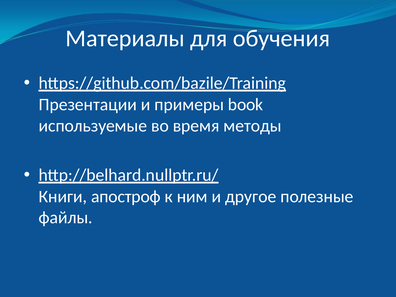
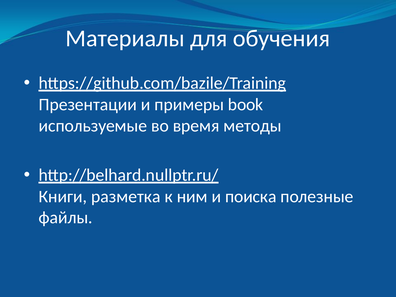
апостроф: апостроф -> разметка
другое: другое -> поиска
